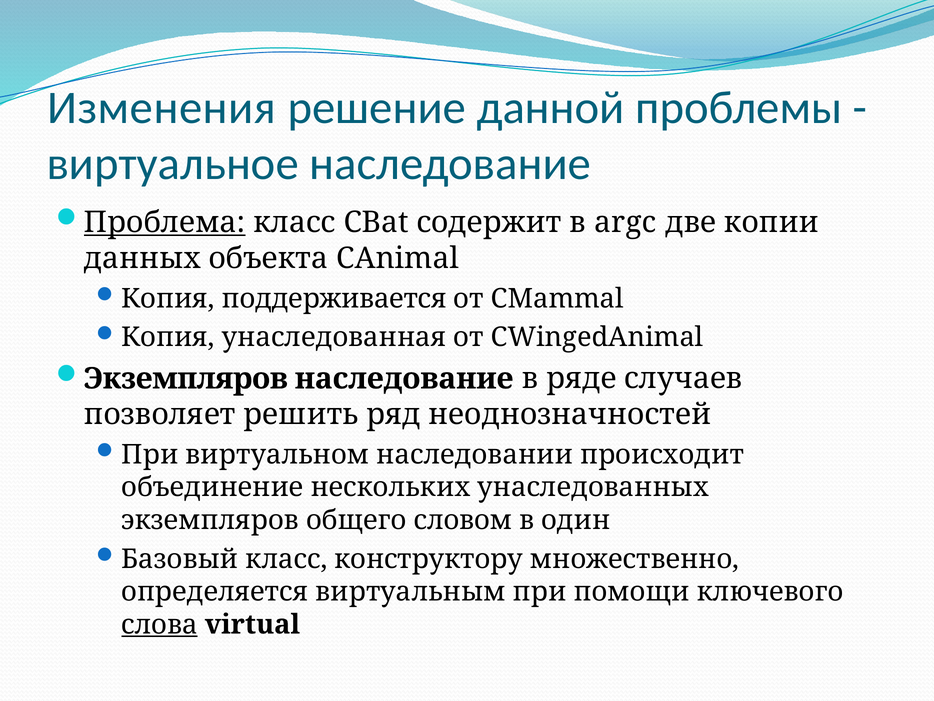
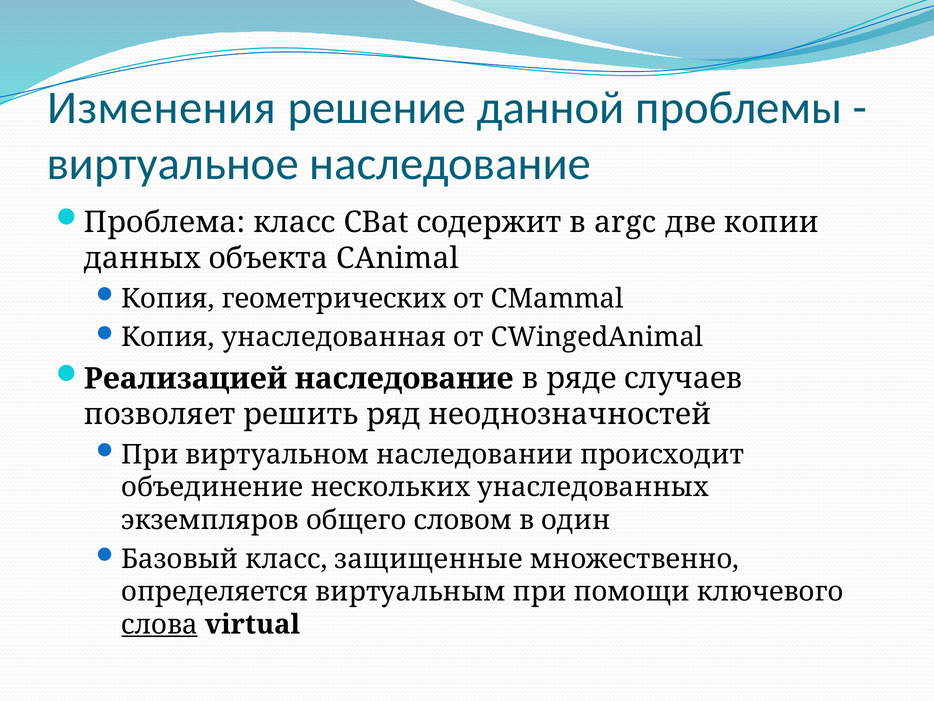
Проблема underline: present -> none
поддерживается: поддерживается -> геометрических
Экземпляров at (186, 378): Экземпляров -> Реализацией
конструктору: конструктору -> защищенные
